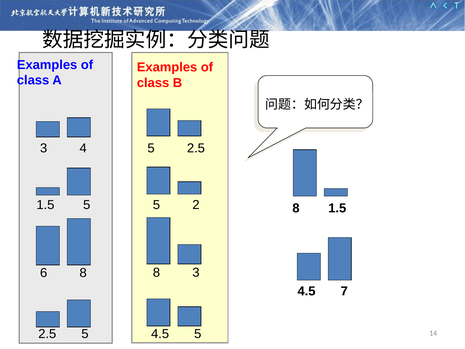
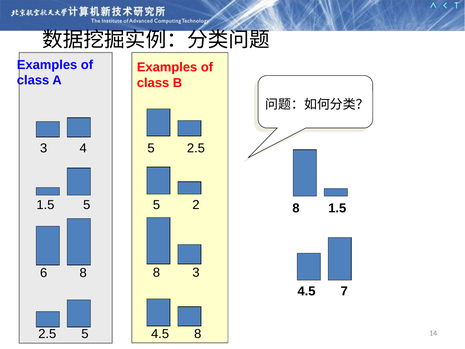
4.5 5: 5 -> 8
